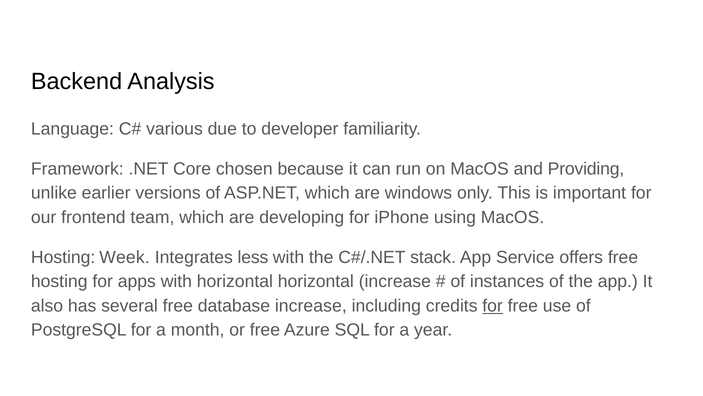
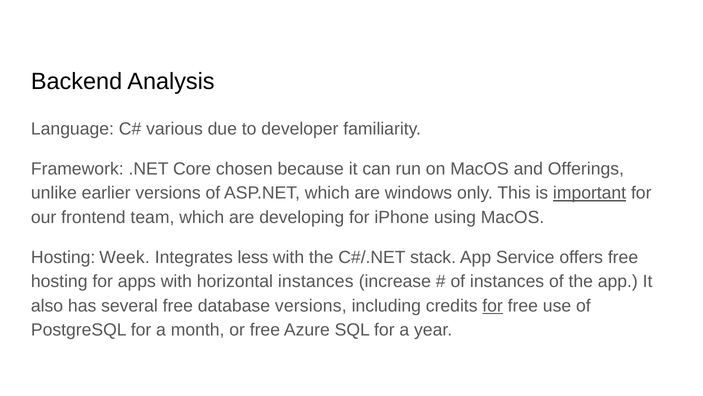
Providing: Providing -> Offerings
important underline: none -> present
horizontal horizontal: horizontal -> instances
database increase: increase -> versions
